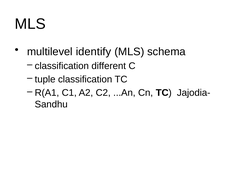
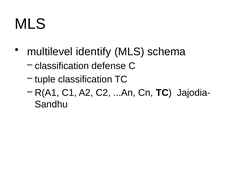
different: different -> defense
